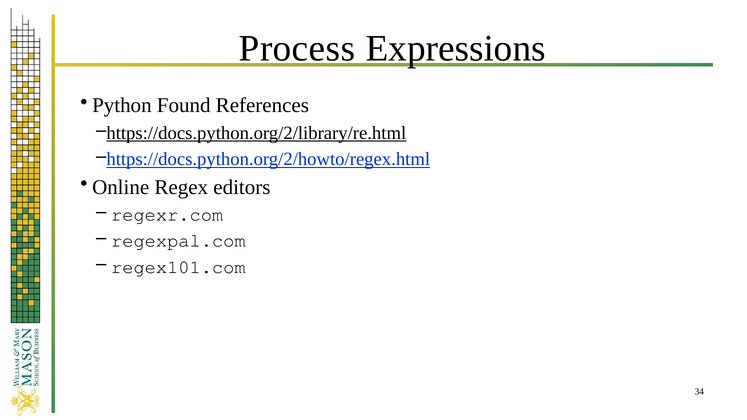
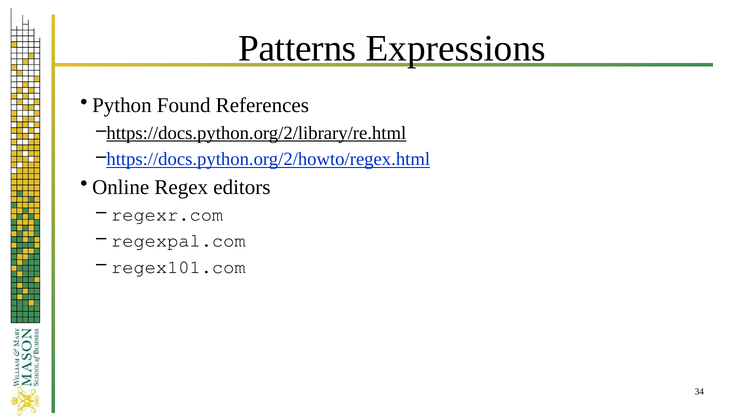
Process: Process -> Patterns
